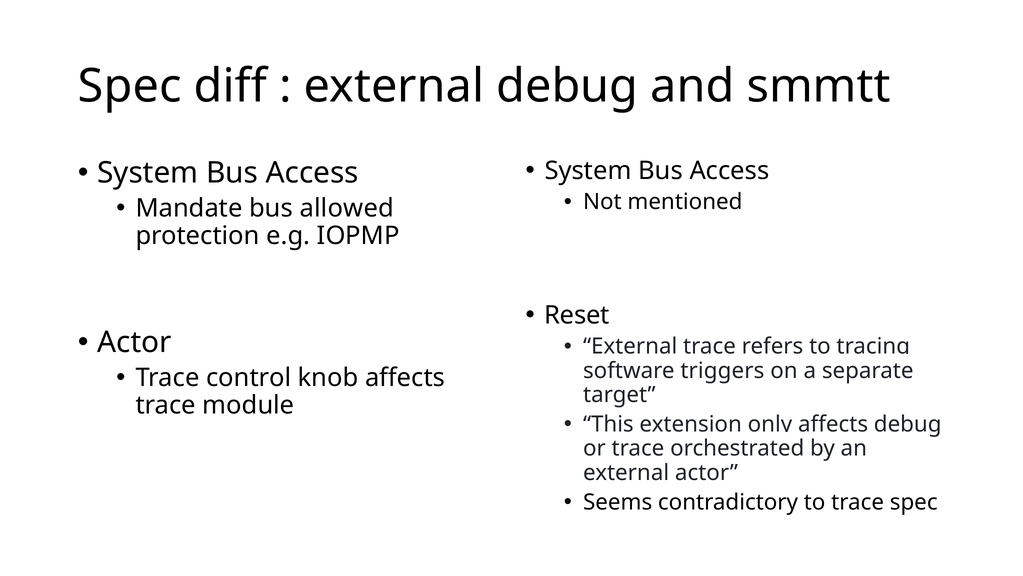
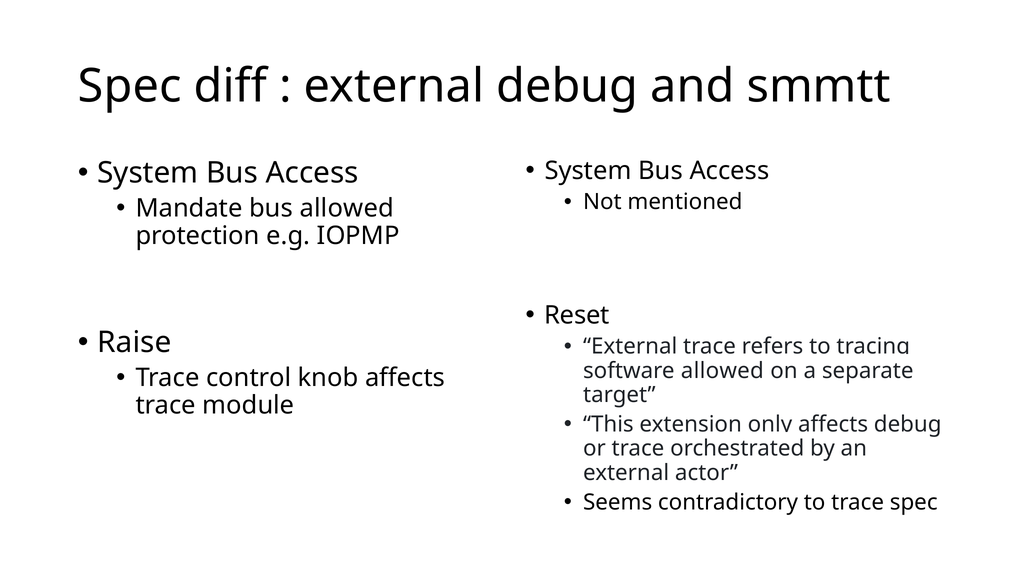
Actor at (134, 342): Actor -> Raise
triggers at (722, 370): triggers -> allowed
